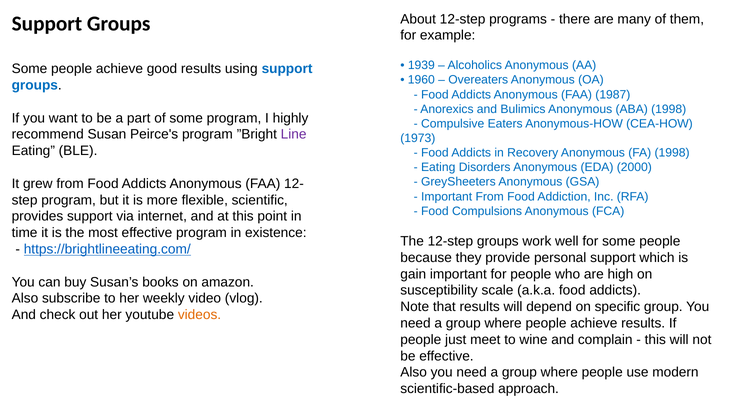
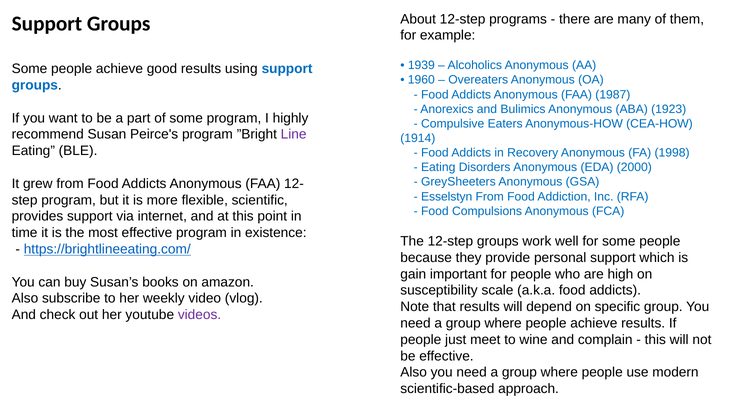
ABA 1998: 1998 -> 1923
1973: 1973 -> 1914
Important at (447, 197): Important -> Esselstyn
videos colour: orange -> purple
